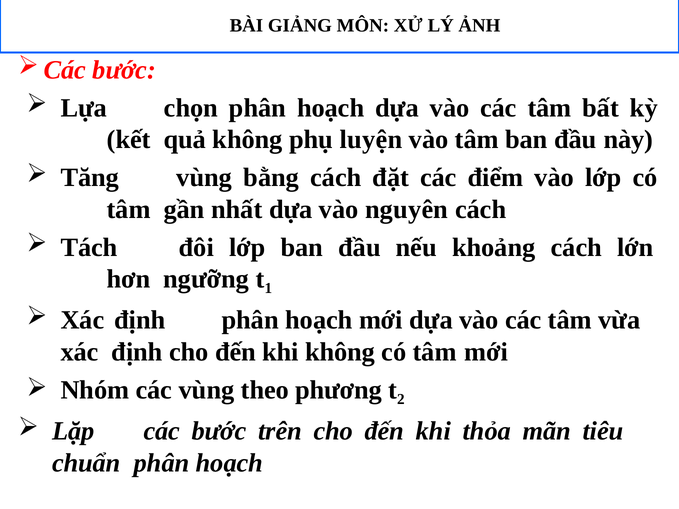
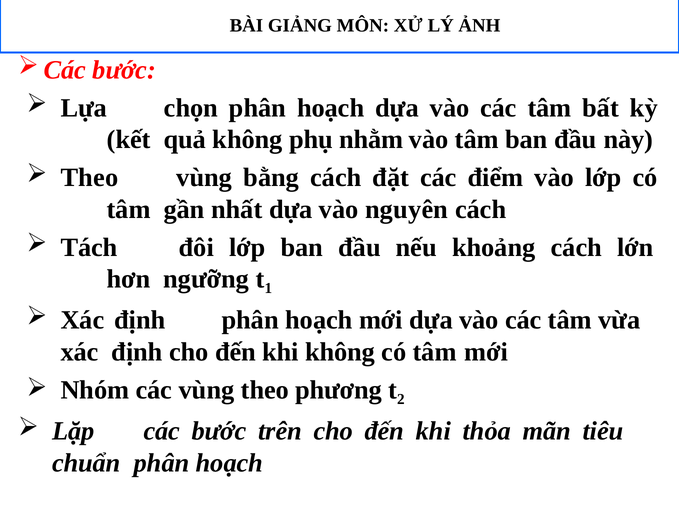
luyện: luyện -> nhằm
Tăng at (90, 178): Tăng -> Theo
